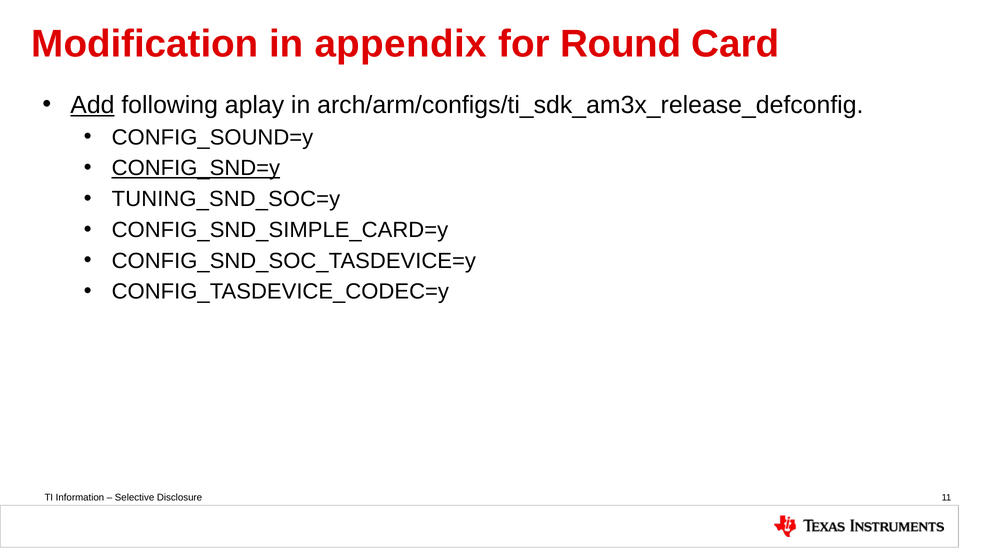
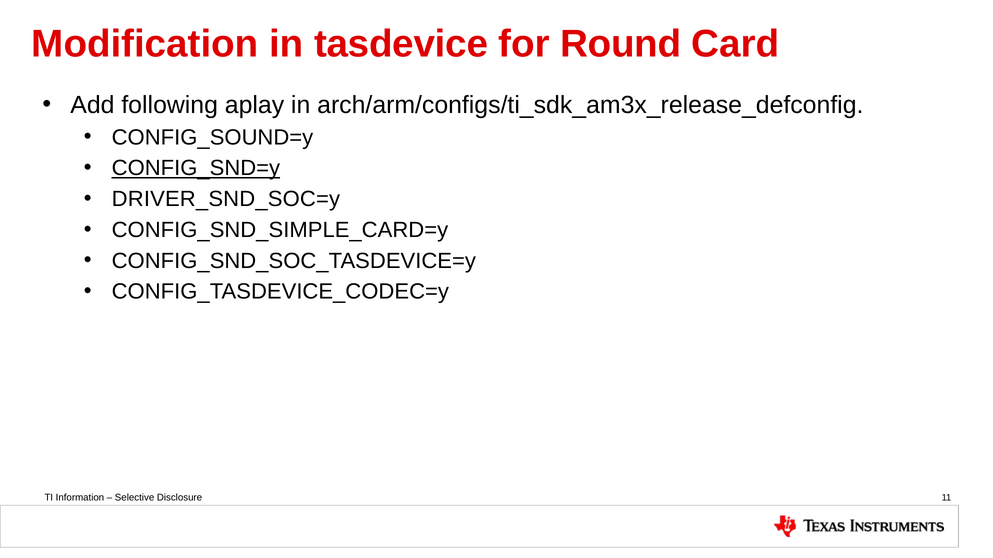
appendix: appendix -> tasdevice
Add underline: present -> none
TUNING_SND_SOC=y: TUNING_SND_SOC=y -> DRIVER_SND_SOC=y
